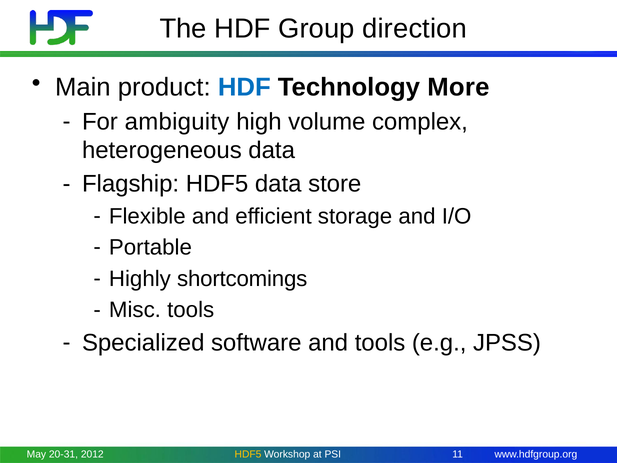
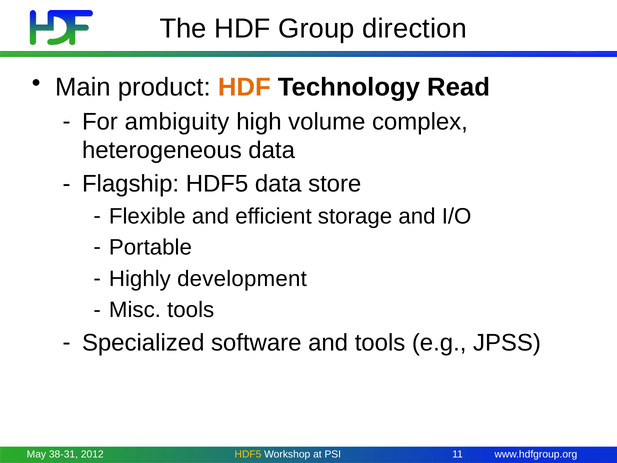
HDF at (244, 87) colour: blue -> orange
More: More -> Read
shortcomings: shortcomings -> development
20-31: 20-31 -> 38-31
